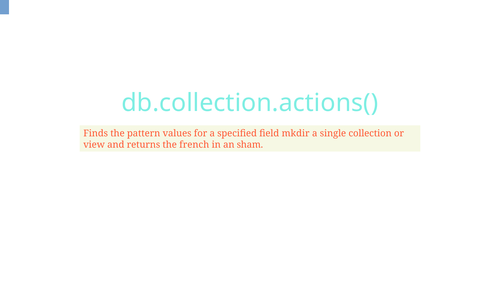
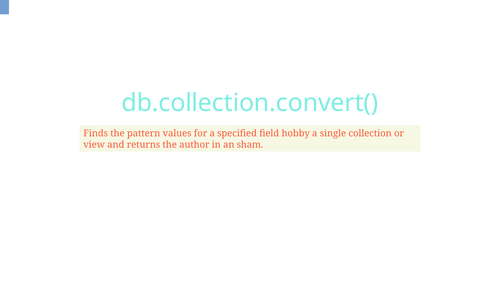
db.collection.actions(: db.collection.actions( -> db.collection.convert(
mkdir: mkdir -> hobby
french: french -> author
